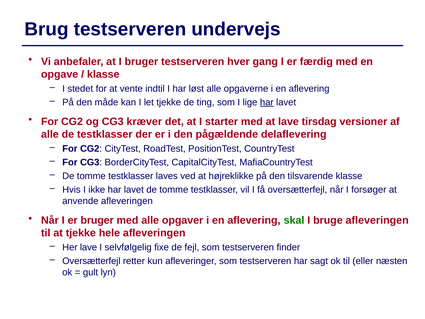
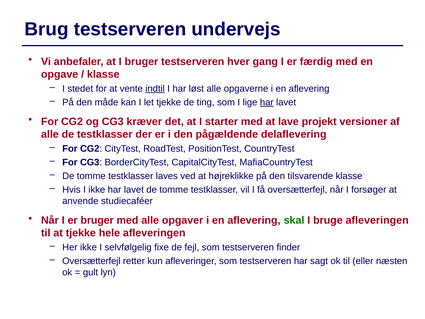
indtil underline: none -> present
tirsdag: tirsdag -> projekt
anvende afleveringen: afleveringen -> studiecaféer
Her lave: lave -> ikke
